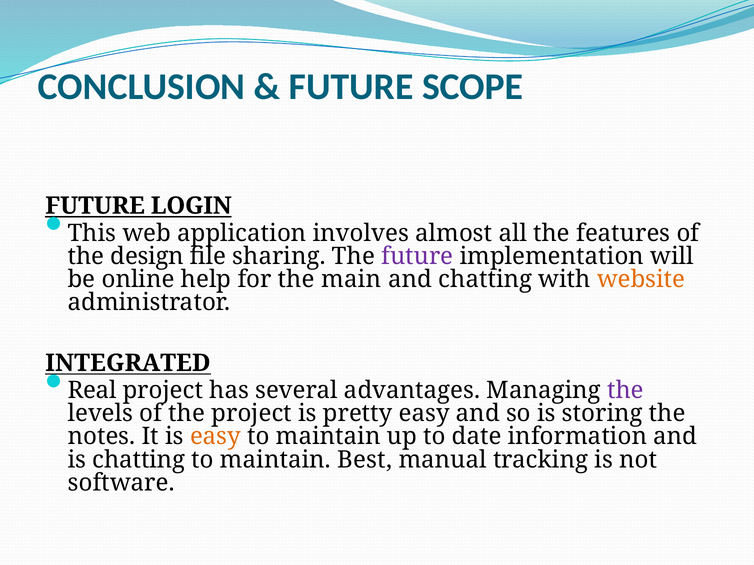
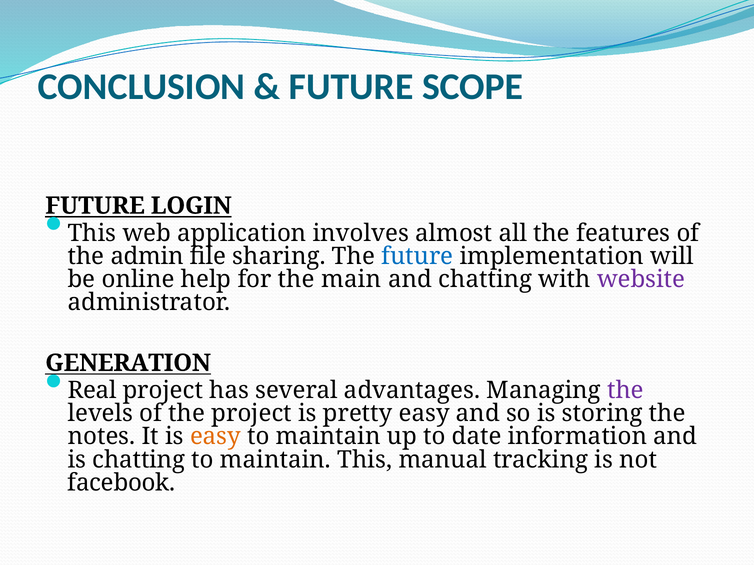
design: design -> admin
future at (417, 256) colour: purple -> blue
website colour: orange -> purple
INTEGRATED: INTEGRATED -> GENERATION
maintain Best: Best -> This
software: software -> facebook
